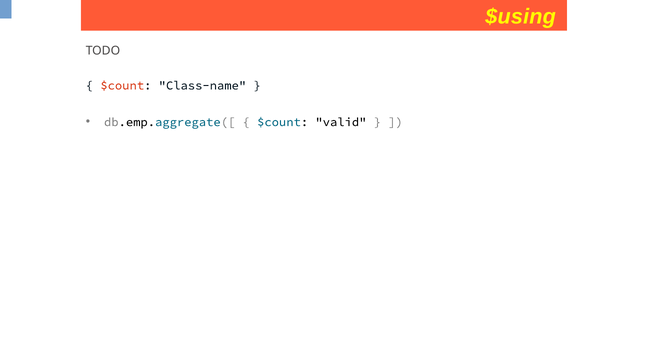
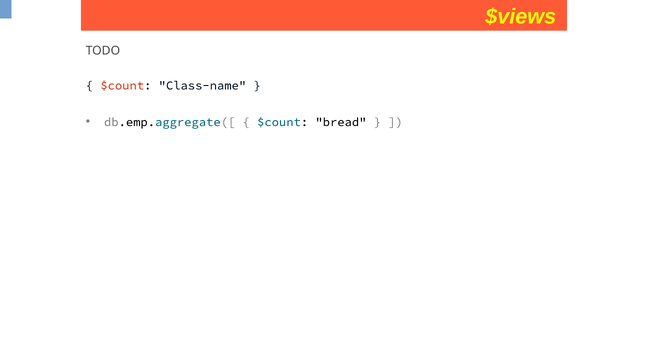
$using: $using -> $views
valid: valid -> bread
